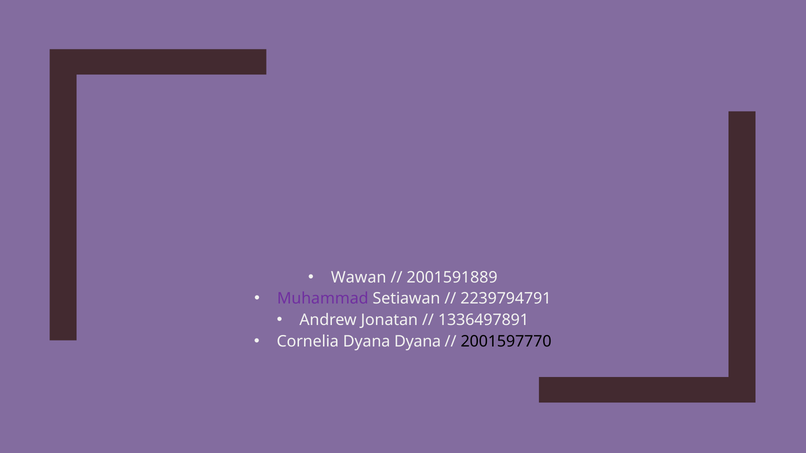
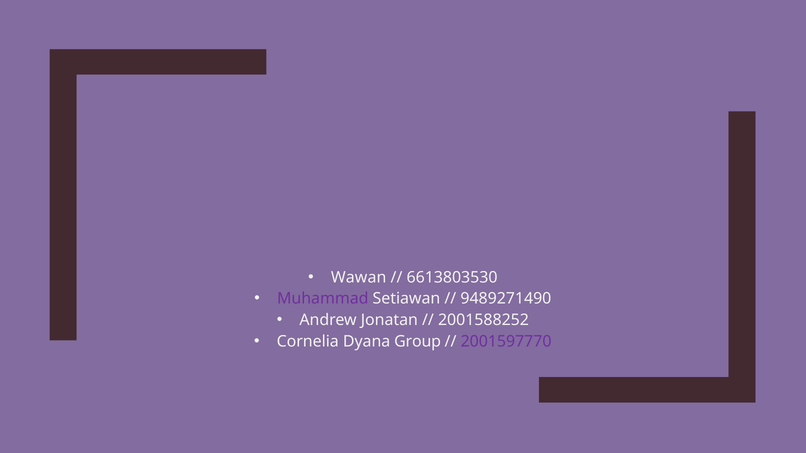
2001591889: 2001591889 -> 6613803530
2239794791: 2239794791 -> 9489271490
1336497891: 1336497891 -> 2001588252
Dyana Dyana: Dyana -> Group
2001597770 colour: black -> purple
